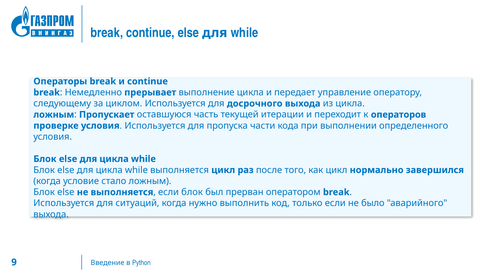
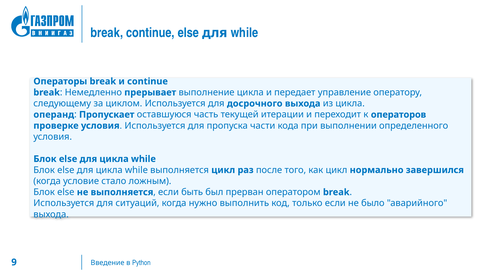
ложным at (54, 114): ложным -> операнд
если блок: блок -> быть
